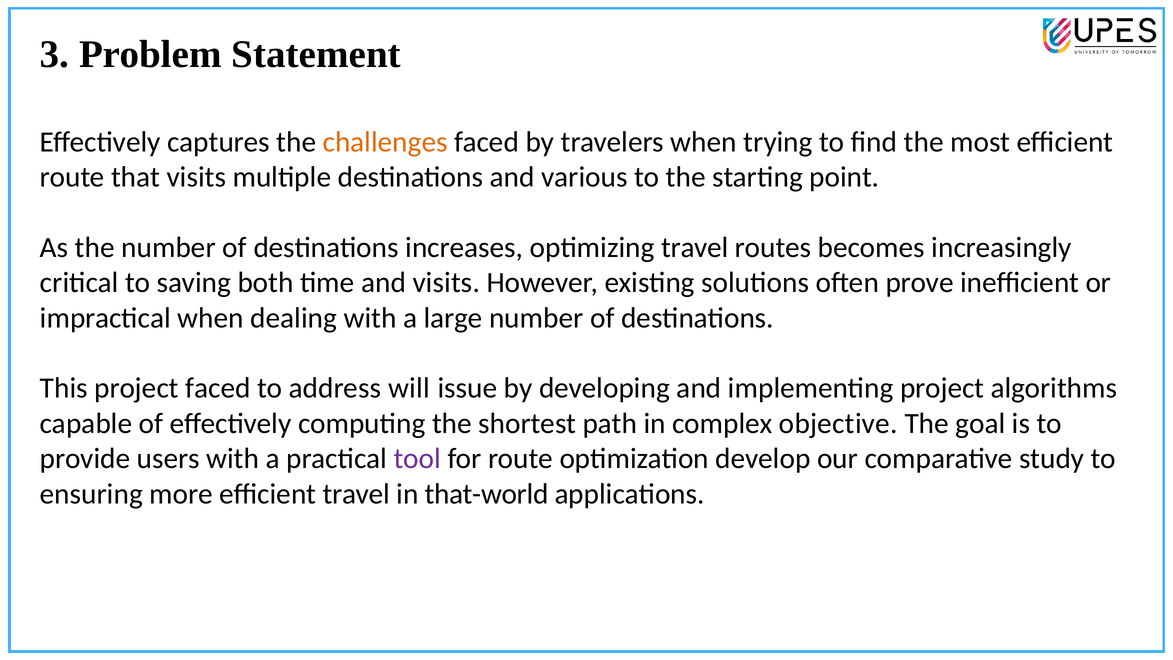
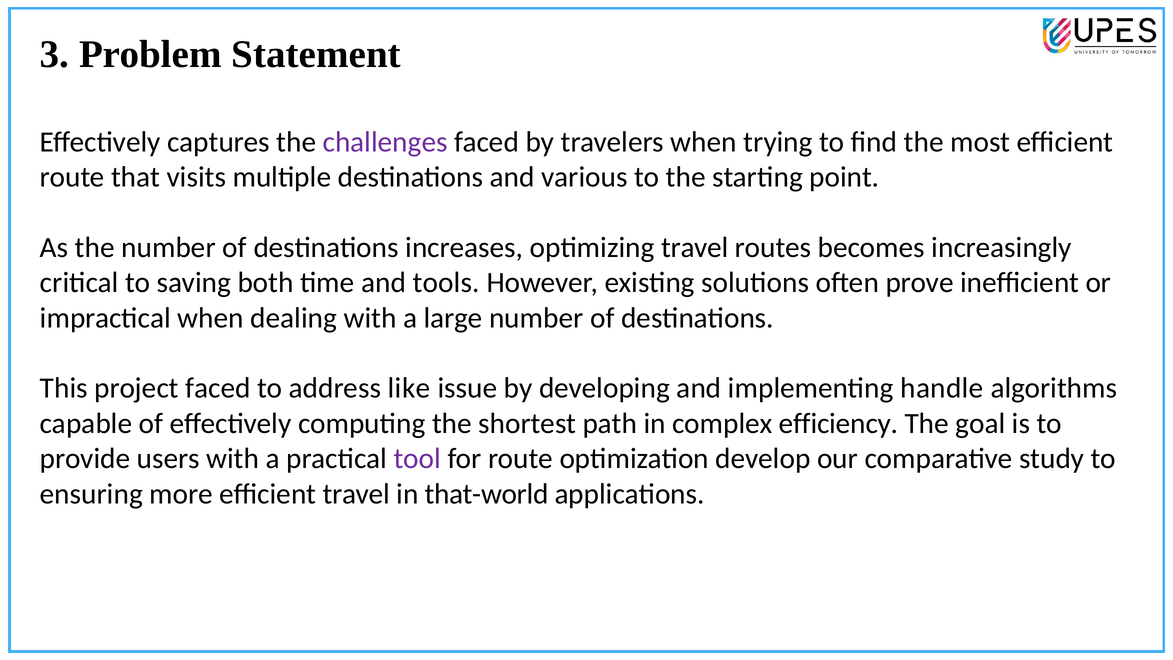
challenges colour: orange -> purple
and visits: visits -> tools
will: will -> like
implementing project: project -> handle
objective: objective -> efficiency
